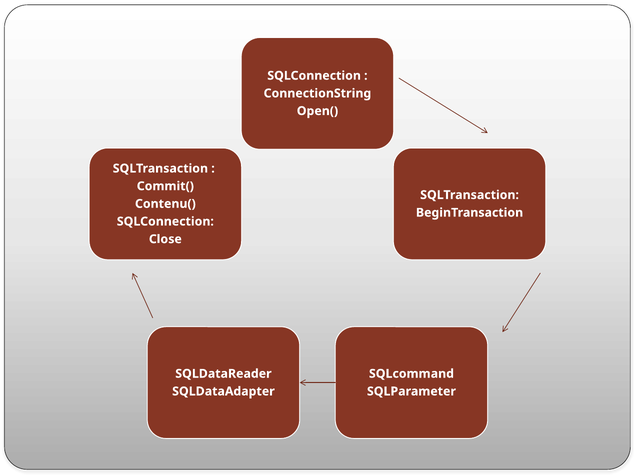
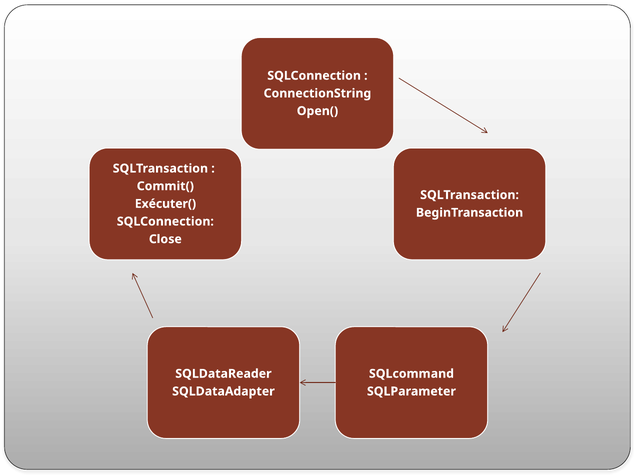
Contenu(: Contenu( -> Exécuter(
